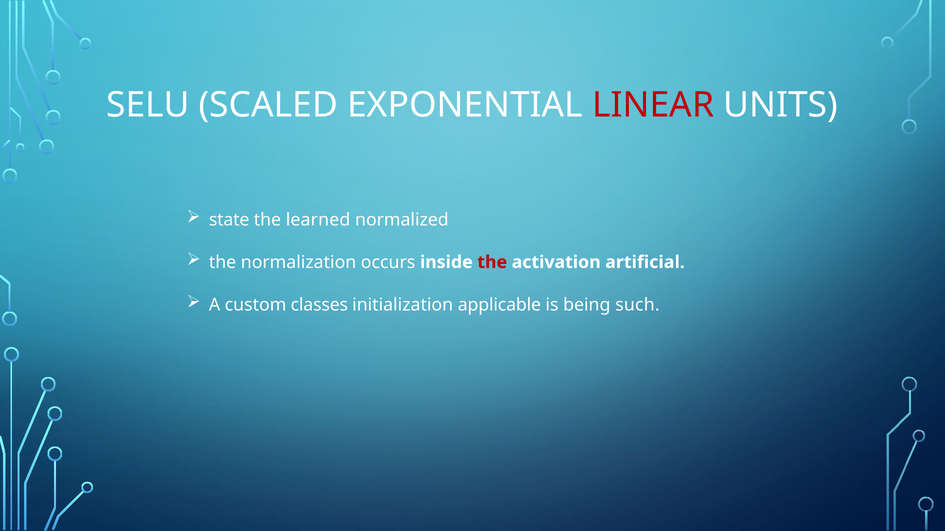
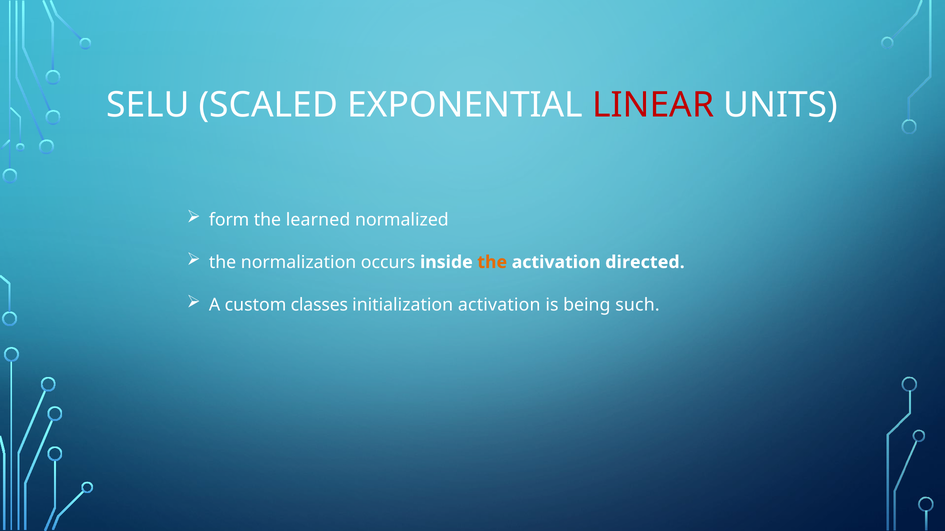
state: state -> form
the at (492, 262) colour: red -> orange
artificial: artificial -> directed
initialization applicable: applicable -> activation
